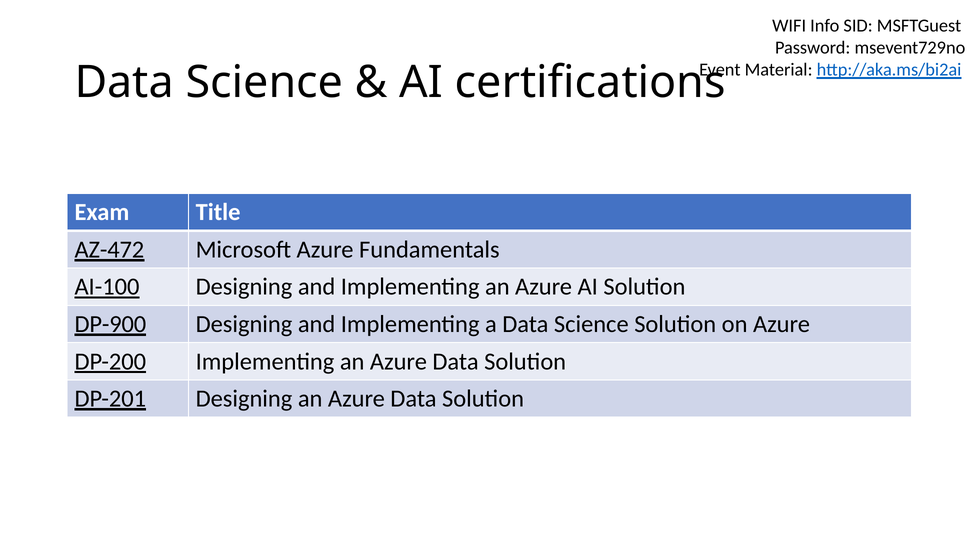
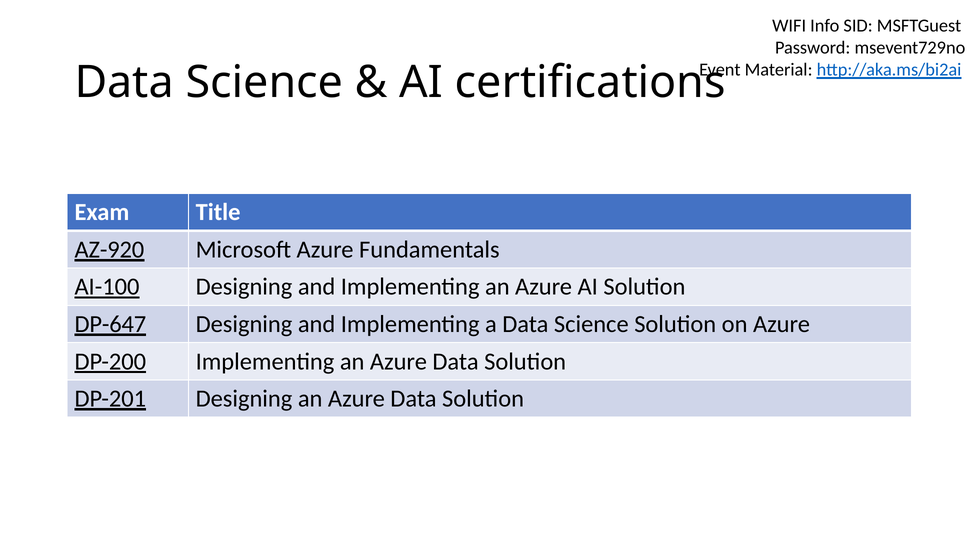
AZ-472: AZ-472 -> AZ-920
DP-900: DP-900 -> DP-647
